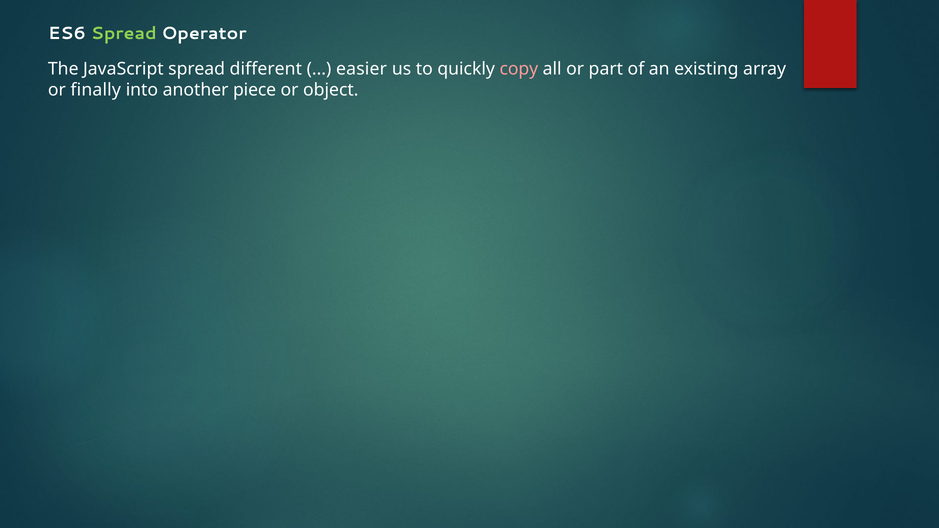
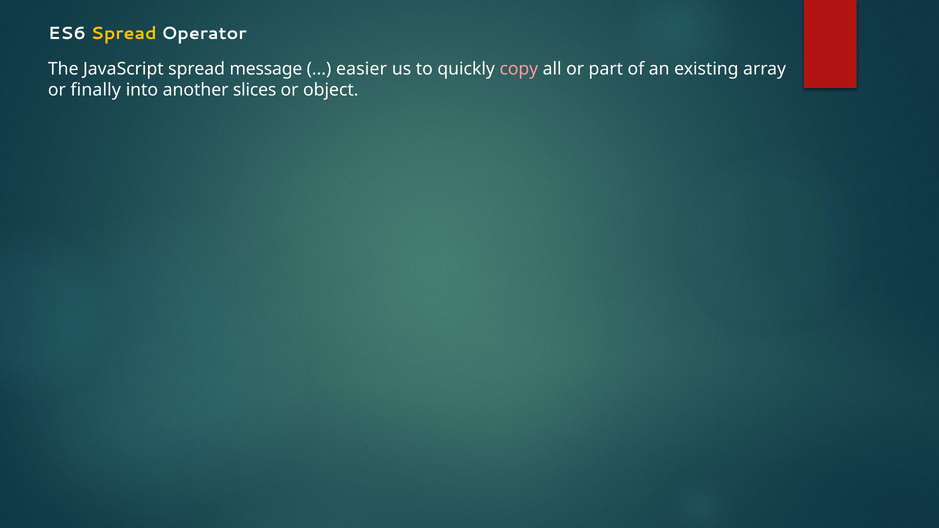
Spread at (124, 33) colour: light green -> yellow
different: different -> message
piece: piece -> slices
